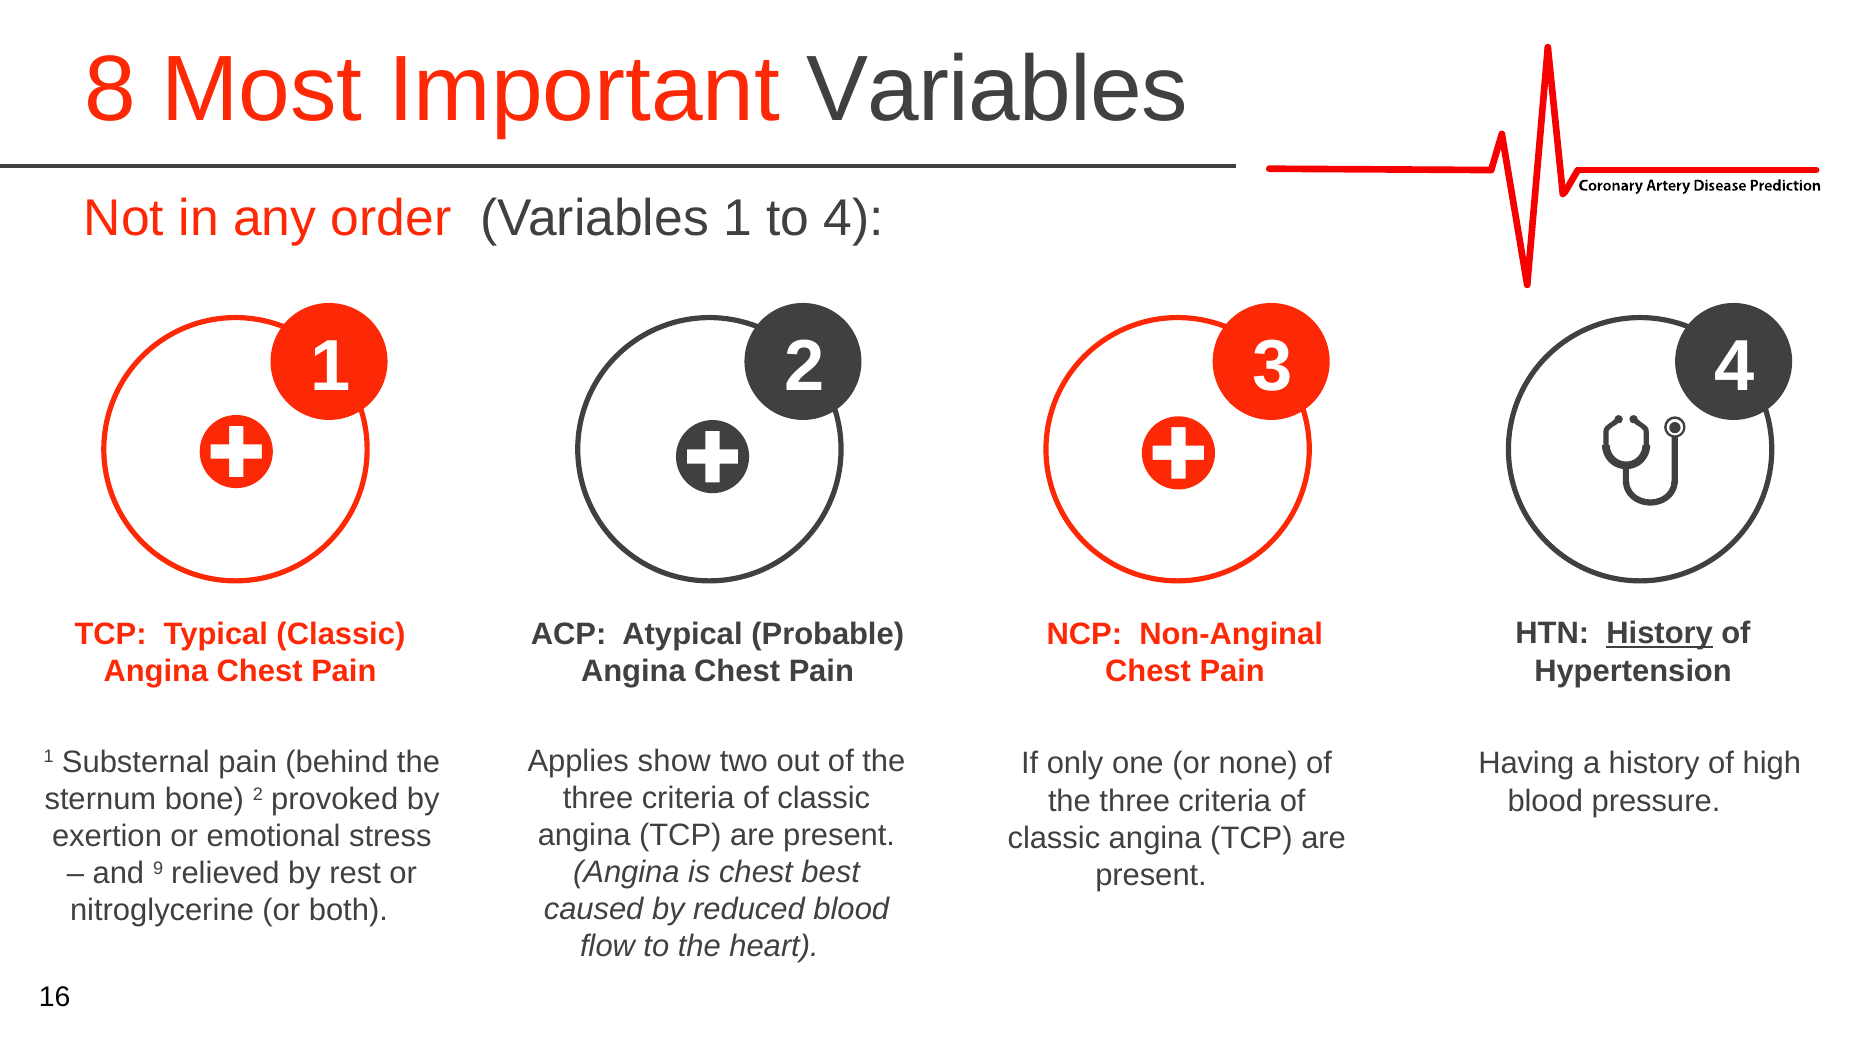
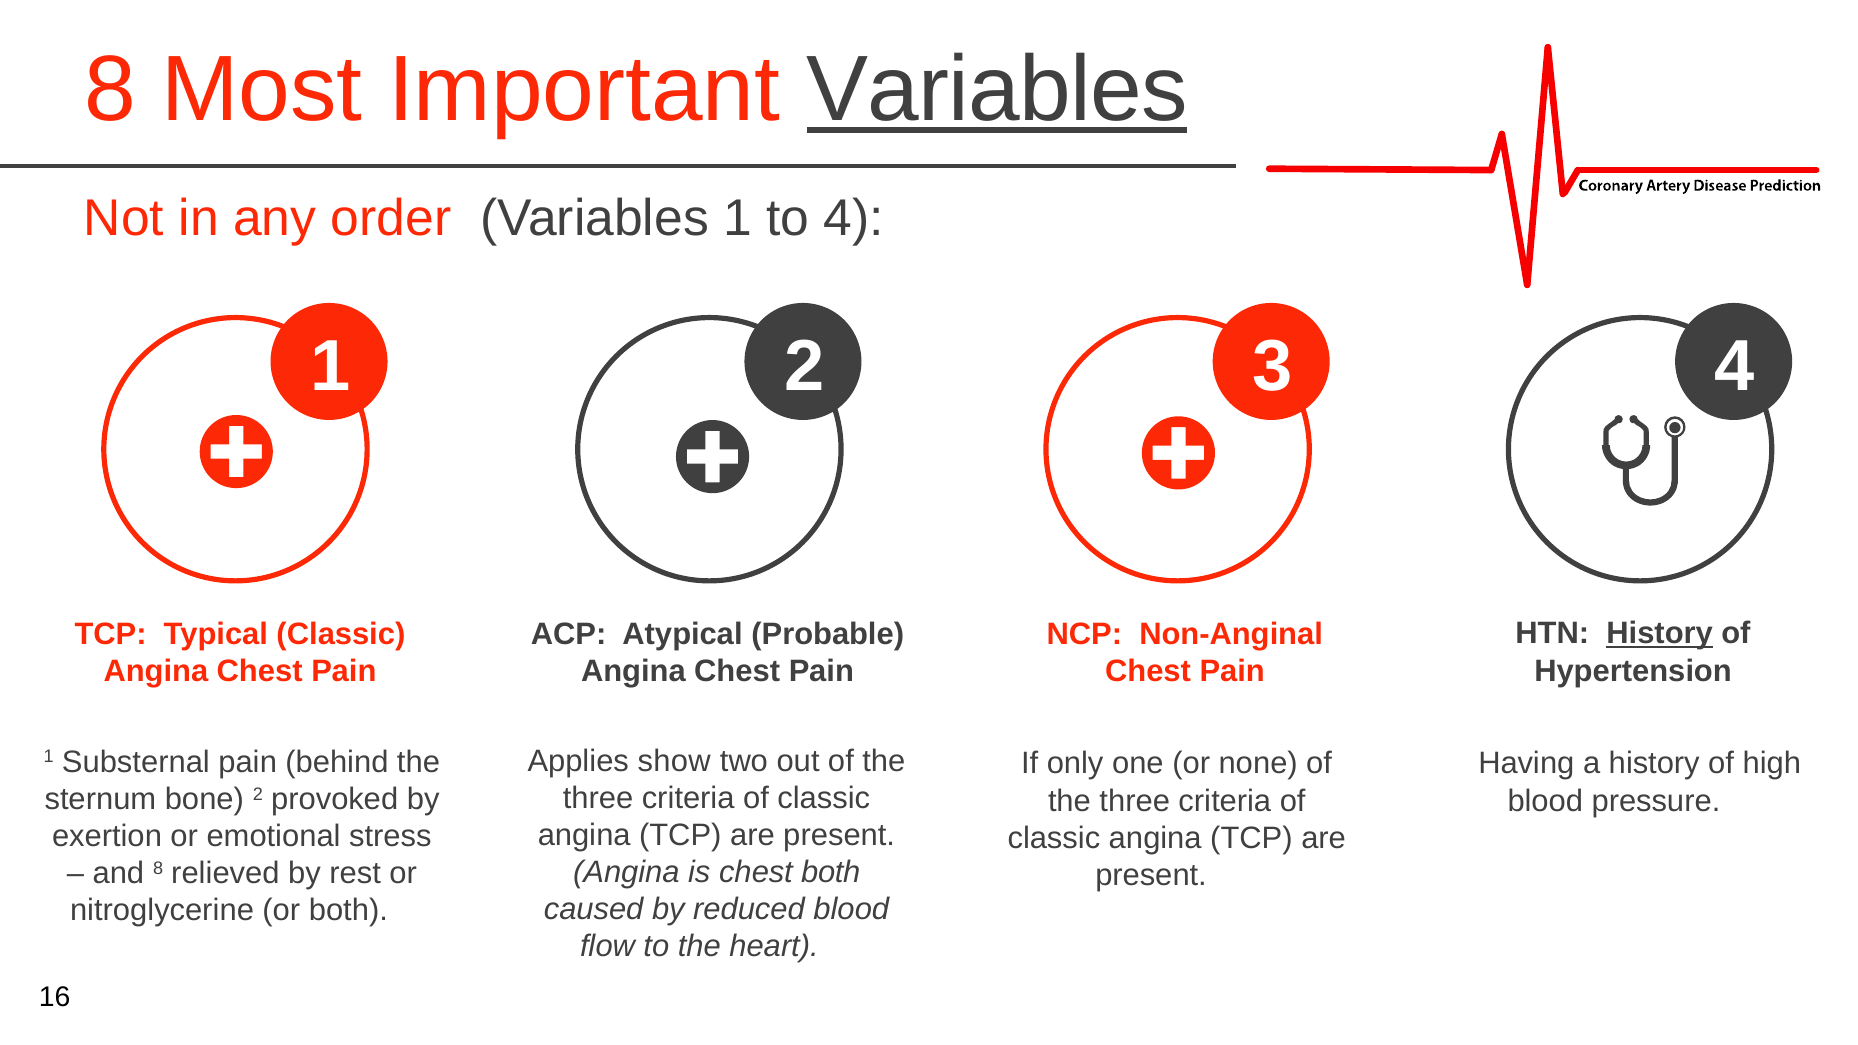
Variables at (997, 90) underline: none -> present
chest best: best -> both
and 9: 9 -> 8
